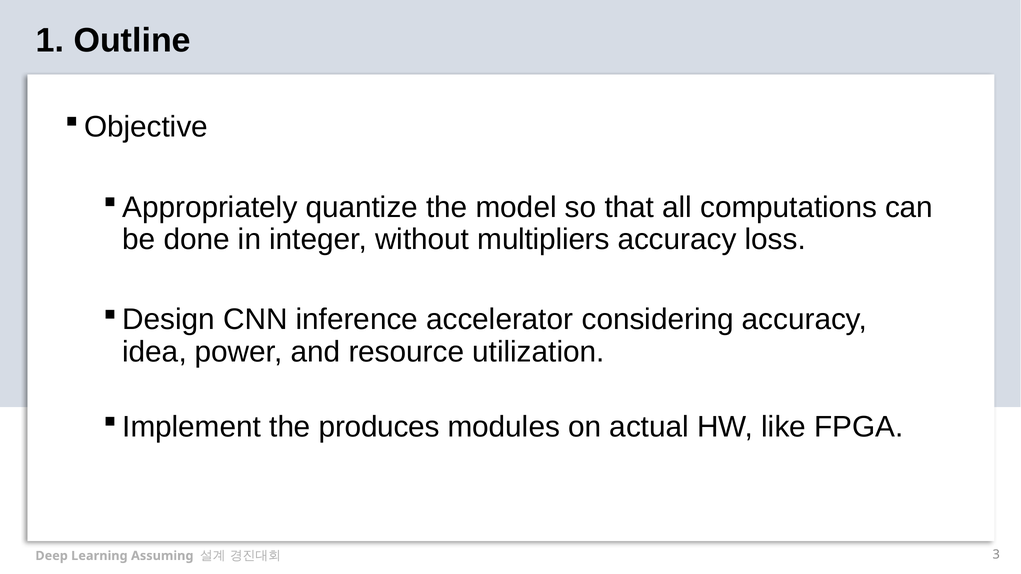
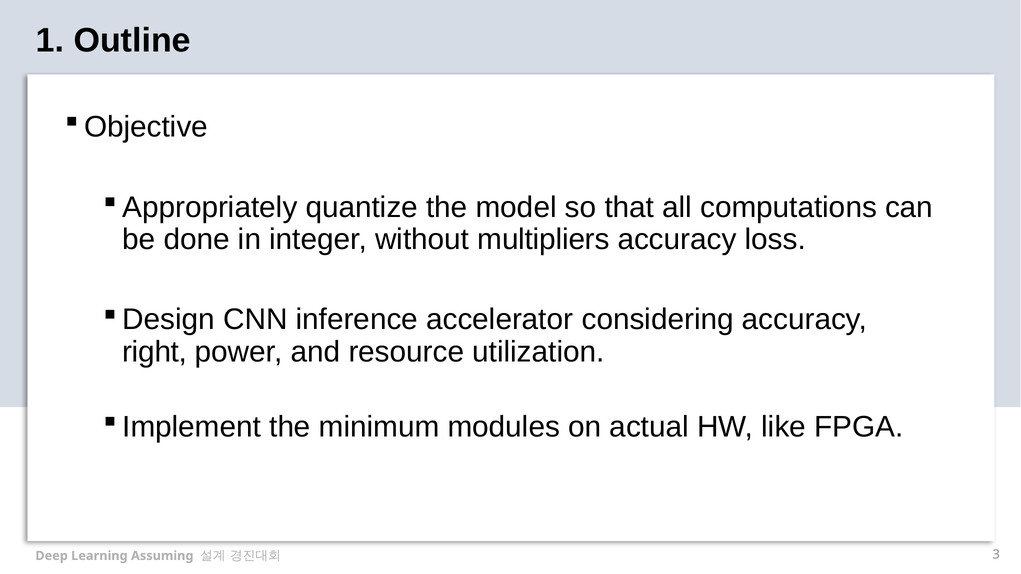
idea: idea -> right
produces: produces -> minimum
